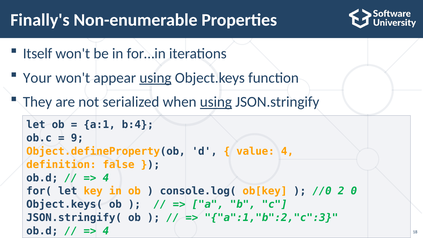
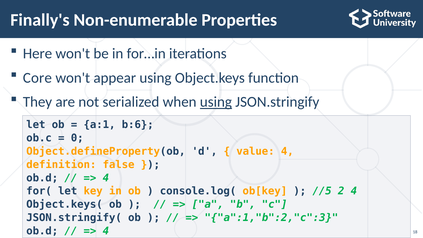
Itself: Itself -> Here
Your: Your -> Core
using at (155, 78) underline: present -> none
b:4: b:4 -> b:6
9: 9 -> 0
//0: //0 -> //5
2 0: 0 -> 4
